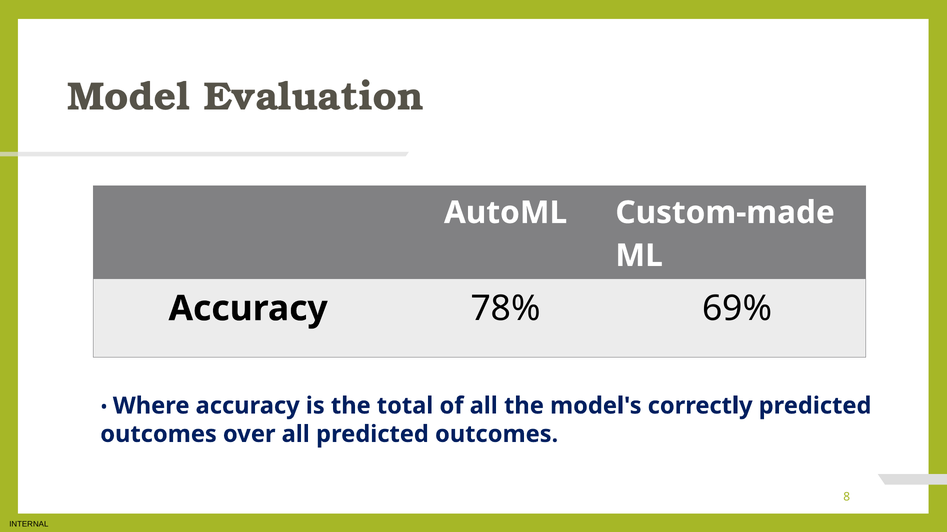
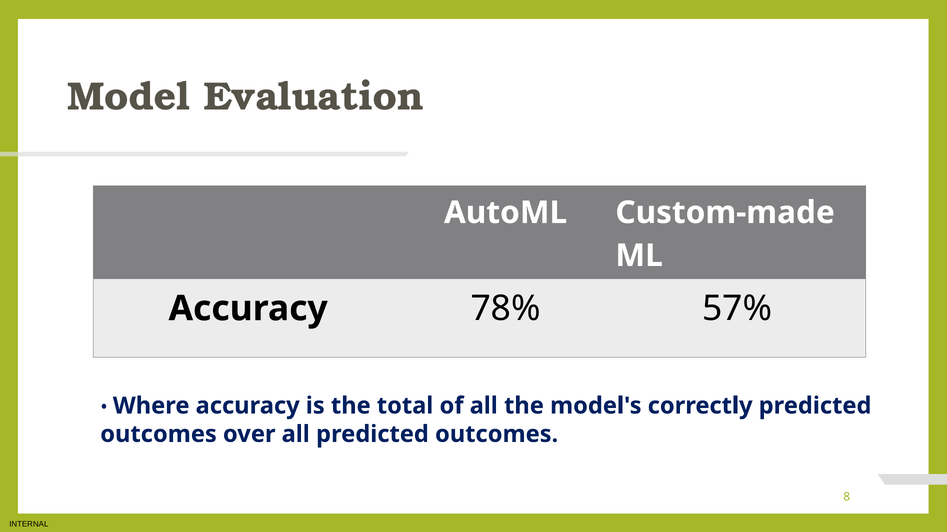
69%: 69% -> 57%
